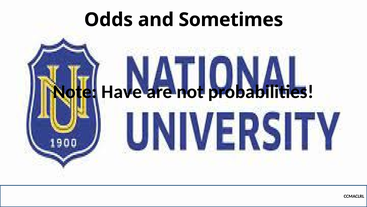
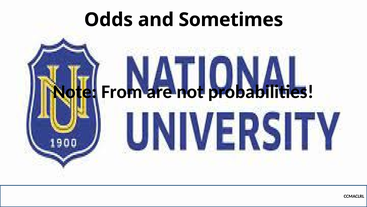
Have: Have -> From
